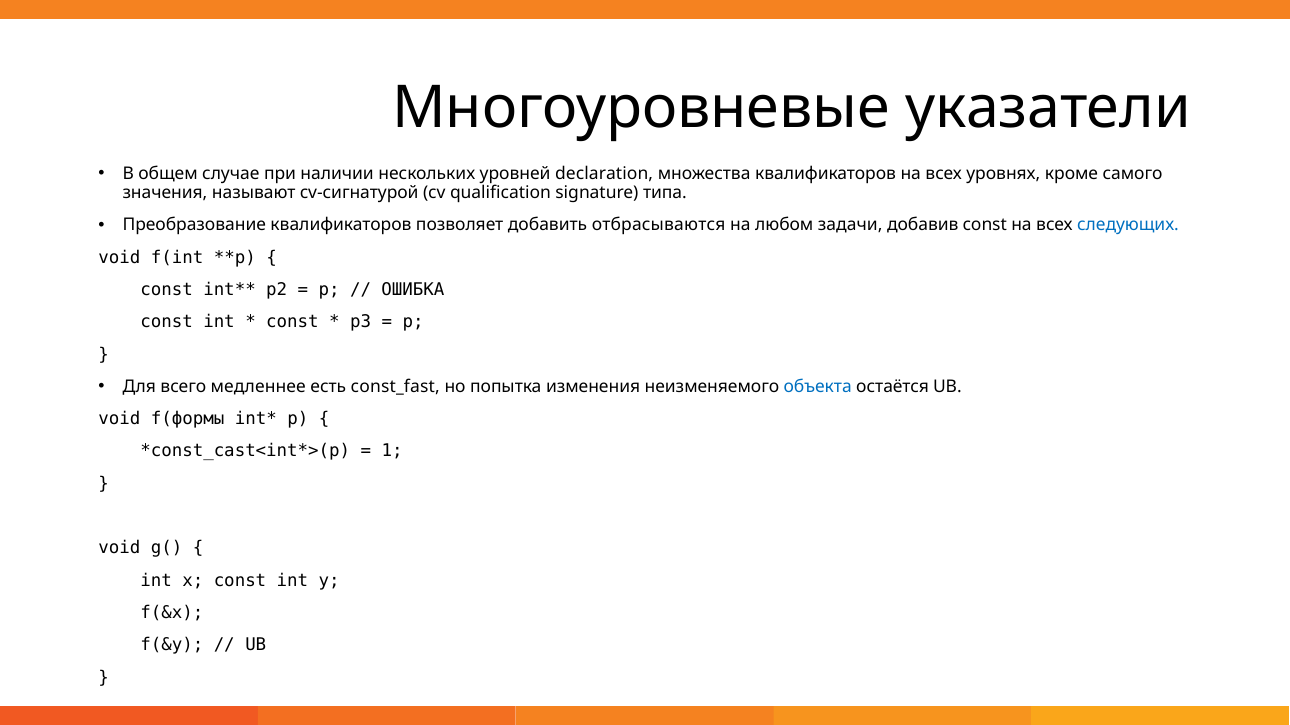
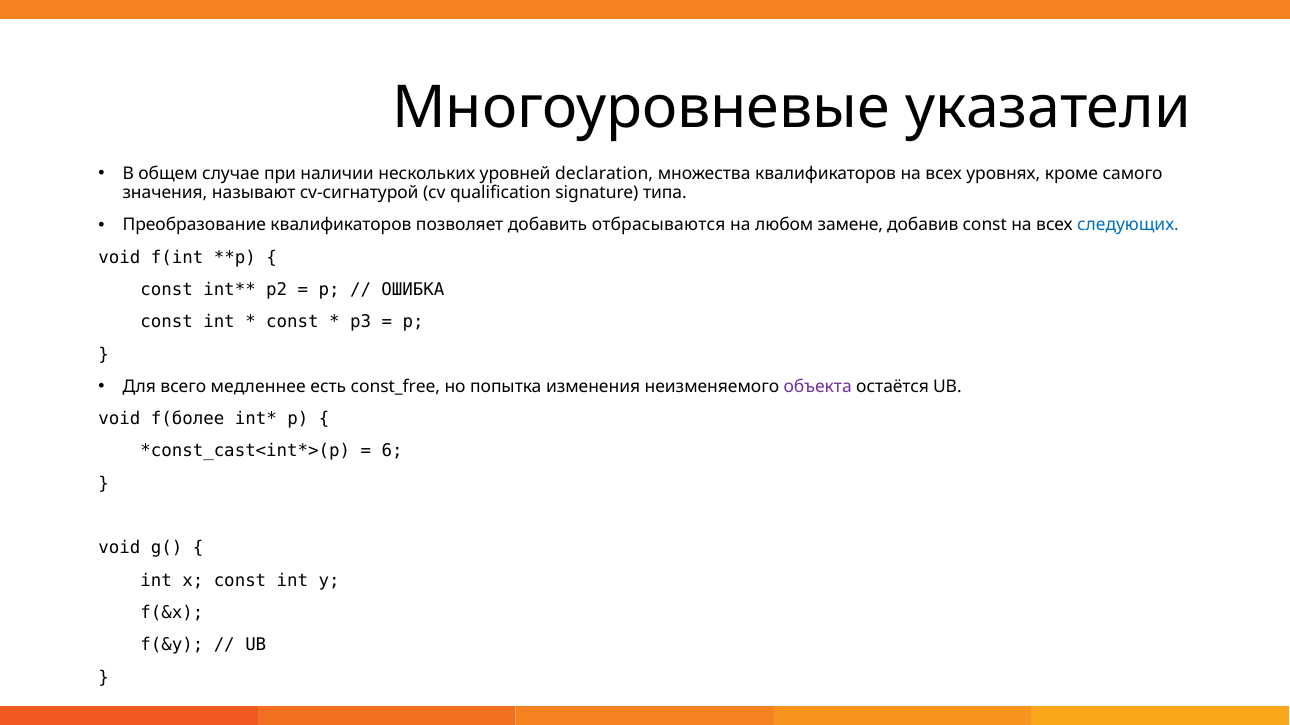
задачи: задачи -> замене
const_fast: const_fast -> const_free
объекта colour: blue -> purple
f(формы: f(формы -> f(более
1: 1 -> 6
